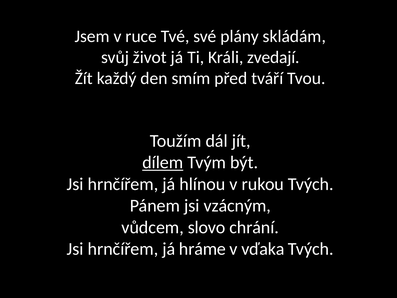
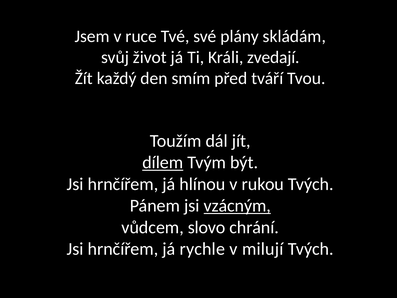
vzácným underline: none -> present
hráme: hráme -> rychle
vďaka: vďaka -> milují
